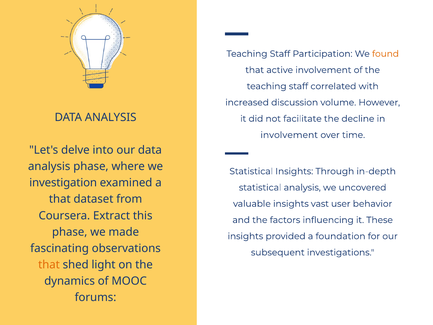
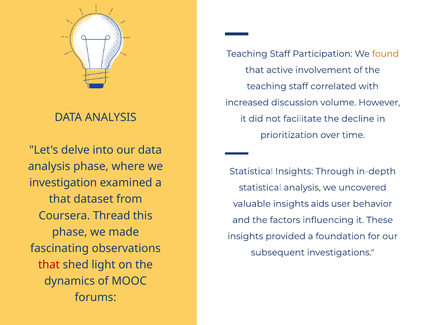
involvement at (289, 135): involvement -> prioritization
vast: vast -> aids
Extract: Extract -> Thread
that at (49, 264) colour: orange -> red
